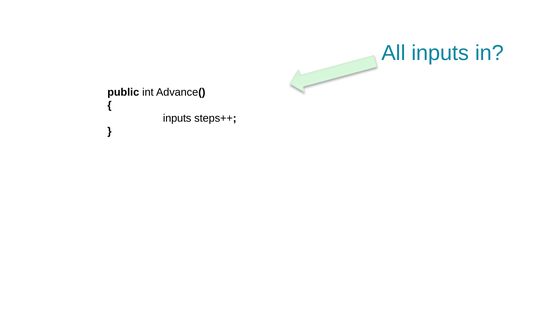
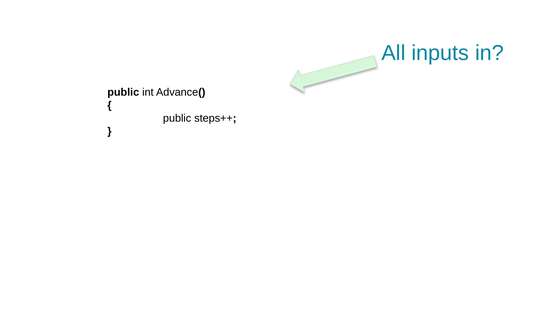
inputs at (177, 118): inputs -> public
